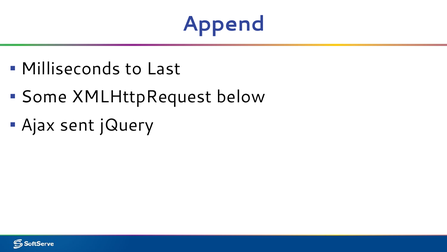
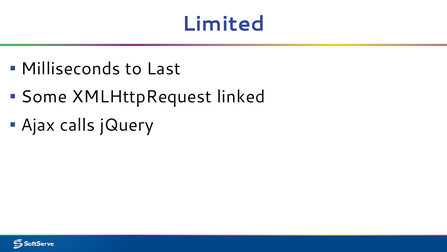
Append: Append -> Limited
below: below -> linked
sent: sent -> calls
